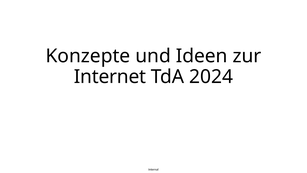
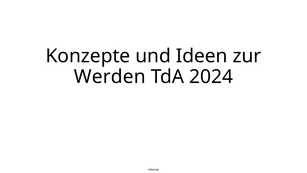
Internet: Internet -> Werden
